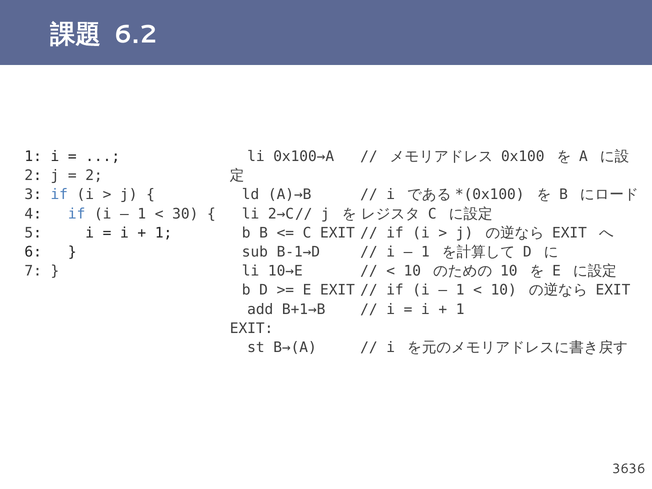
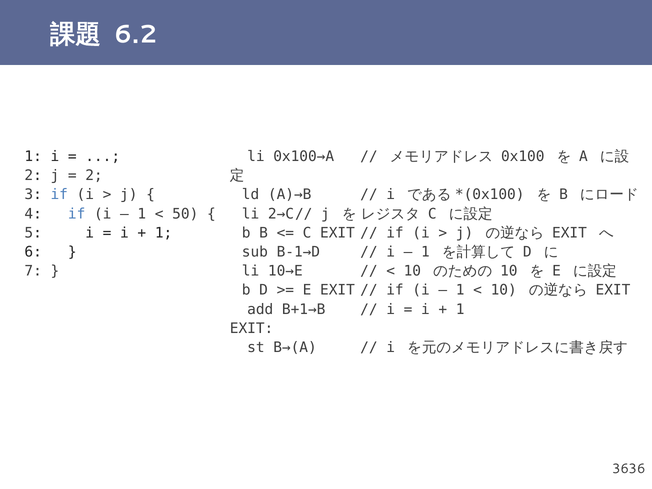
30: 30 -> 50
